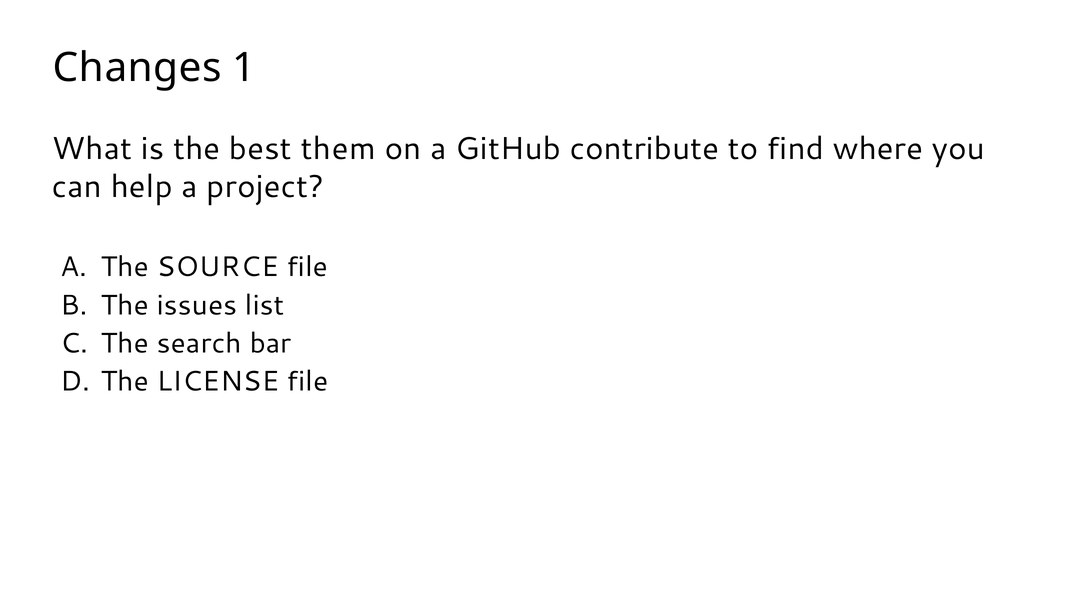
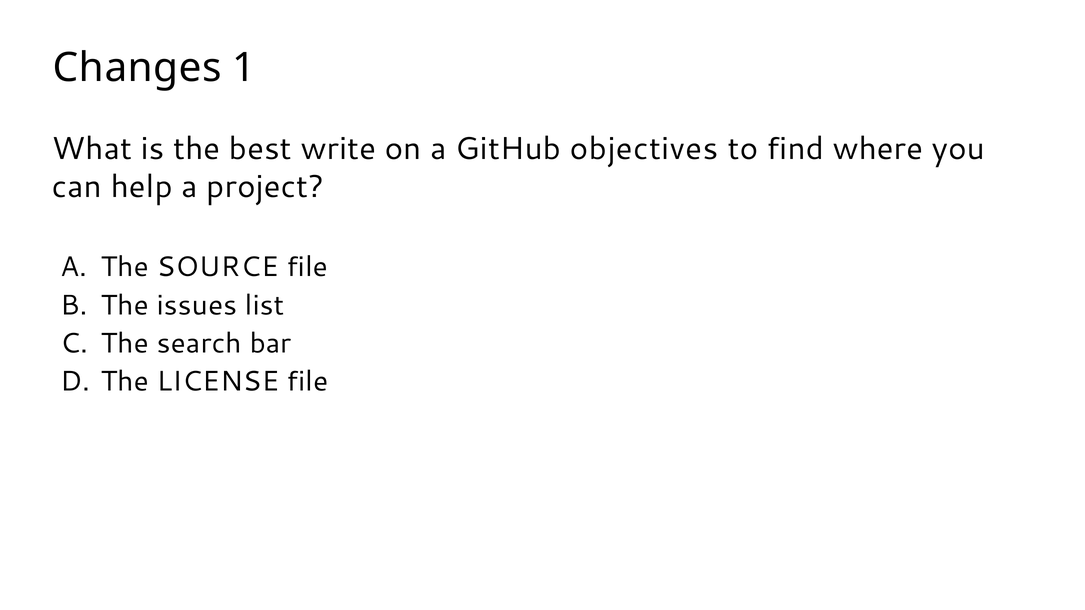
them: them -> write
contribute: contribute -> objectives
